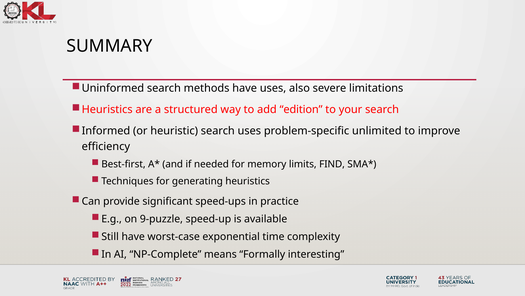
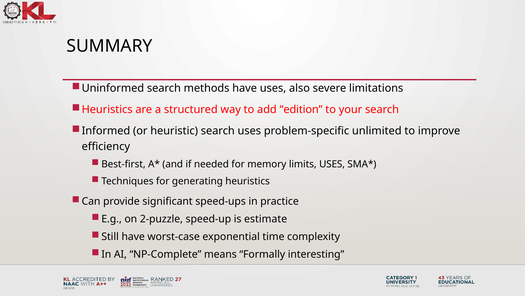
limits FIND: FIND -> USES
9-puzzle: 9-puzzle -> 2-puzzle
available: available -> estimate
